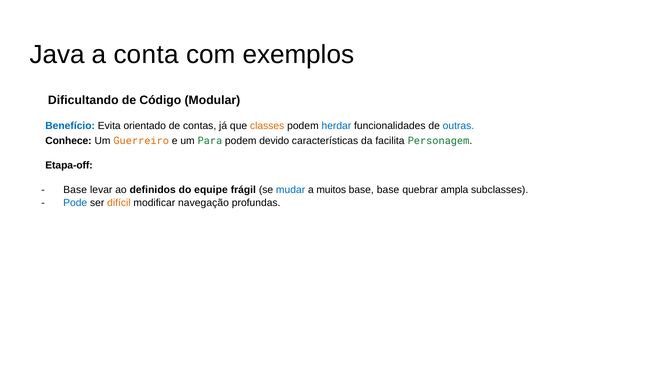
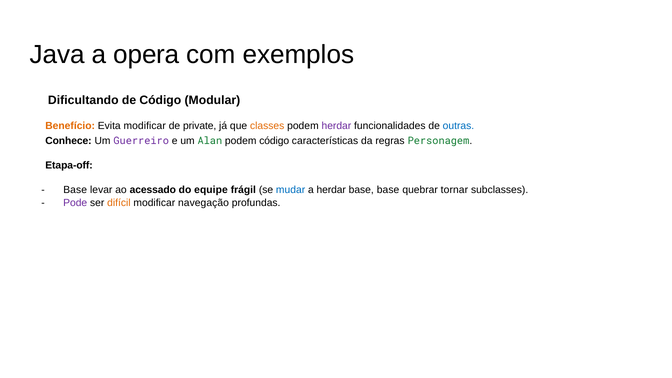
conta: conta -> opera
Benefício colour: blue -> orange
Evita orientado: orientado -> modificar
contas: contas -> private
herdar at (336, 126) colour: blue -> purple
Guerreiro colour: orange -> purple
Para: Para -> Alan
podem devido: devido -> código
facilita: facilita -> regras
definidos: definidos -> acessado
a muitos: muitos -> herdar
ampla: ampla -> tornar
Pode colour: blue -> purple
